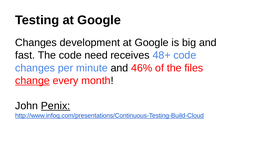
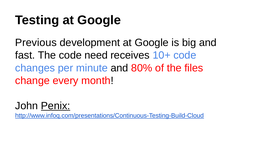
Changes at (36, 43): Changes -> Previous
48+: 48+ -> 10+
46%: 46% -> 80%
change underline: present -> none
